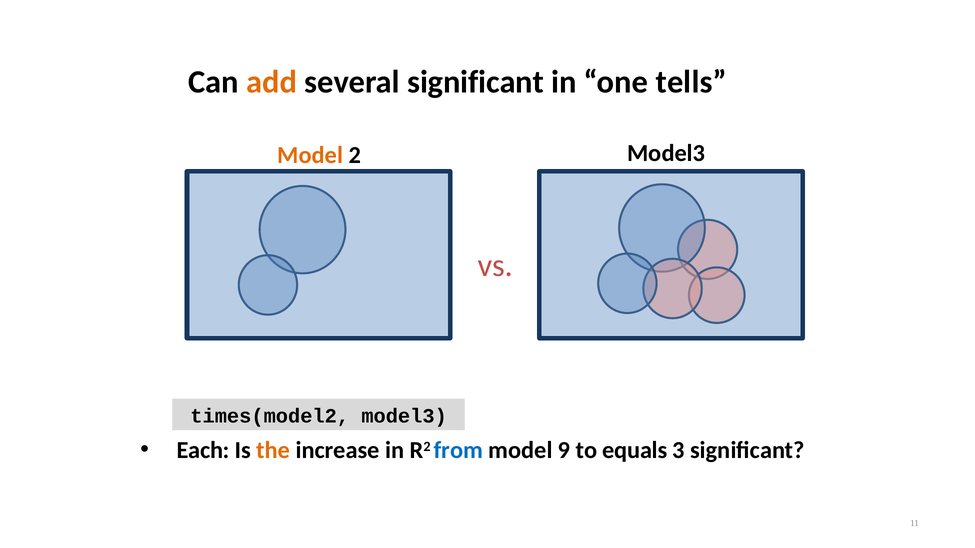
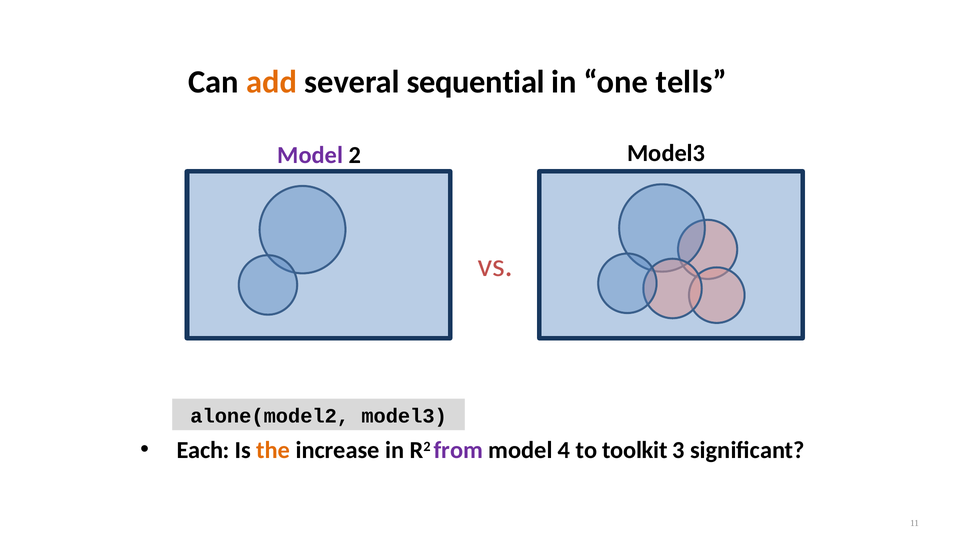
several significant: significant -> sequential
Model at (310, 155) colour: orange -> purple
times(model2: times(model2 -> alone(model2
from colour: blue -> purple
9: 9 -> 4
equals: equals -> toolkit
